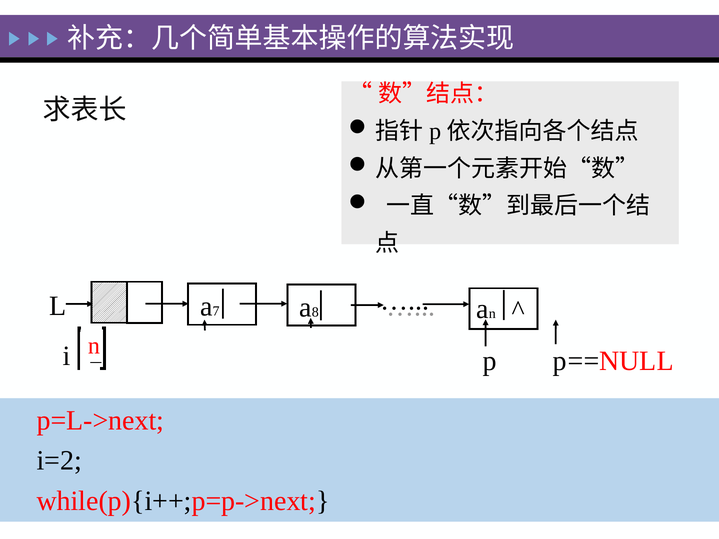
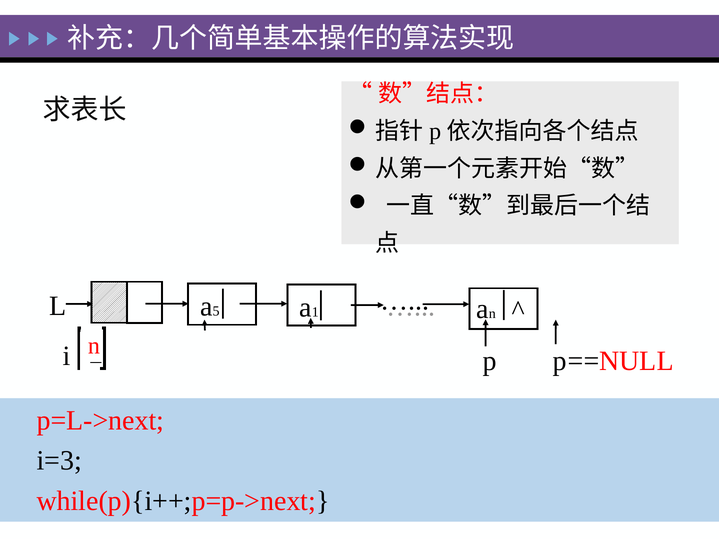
7: 7 -> 5
8 at (315, 312): 8 -> 1
i=2: i=2 -> i=3
